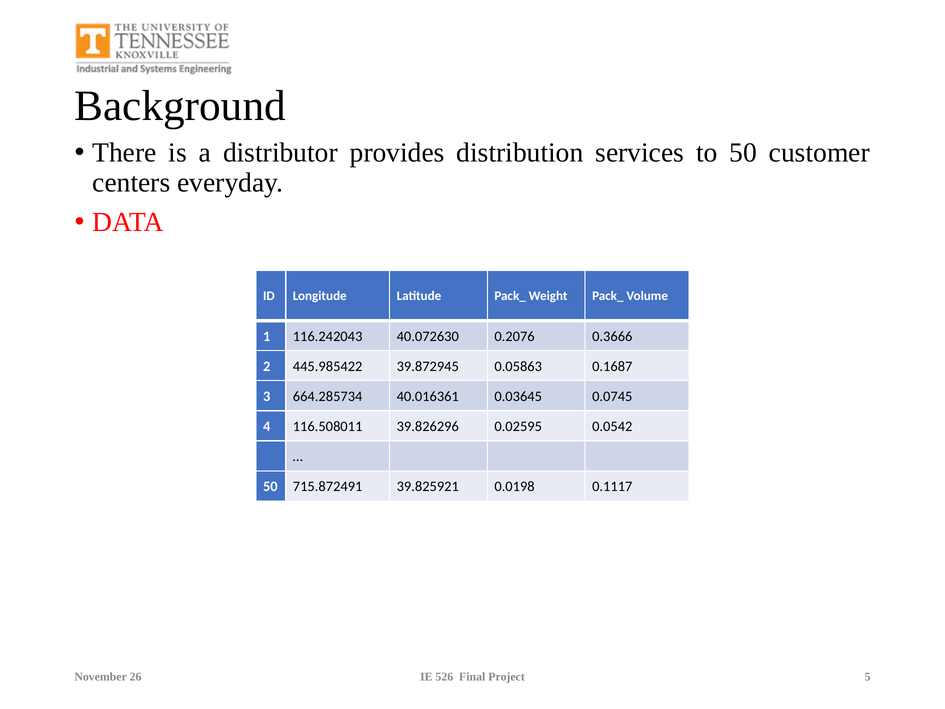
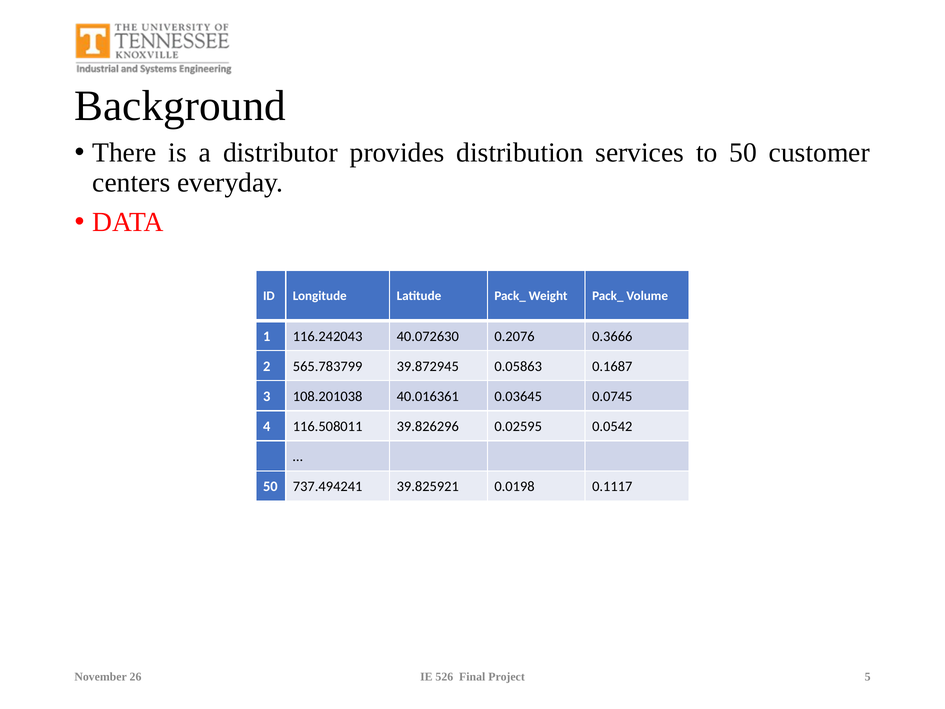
445.985422: 445.985422 -> 565.783799
664.285734: 664.285734 -> 108.201038
715.872491: 715.872491 -> 737.494241
